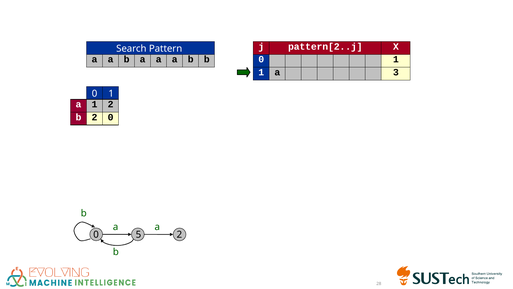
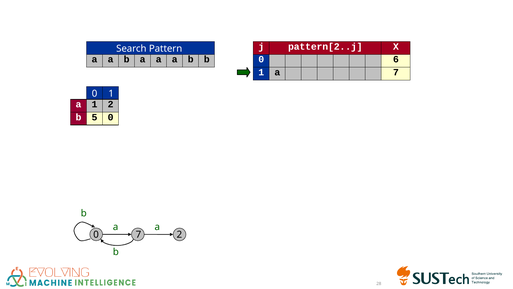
1 at (396, 59): 1 -> 6
a 3: 3 -> 7
b 2: 2 -> 5
0 5: 5 -> 7
